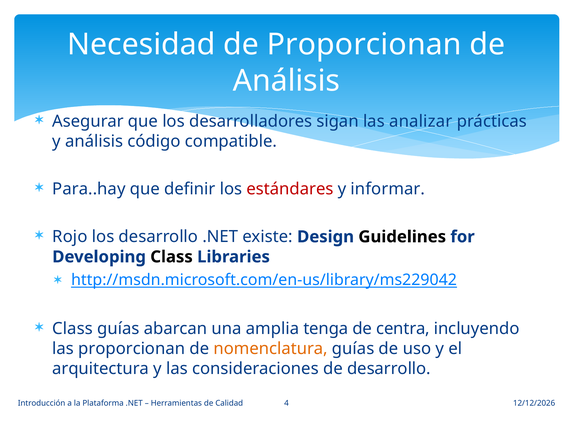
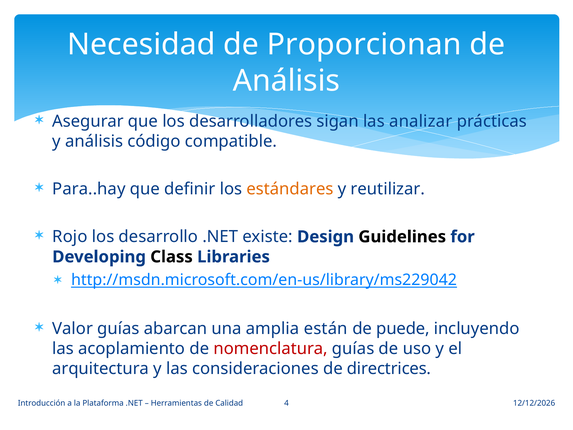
estándares colour: red -> orange
informar: informar -> reutilizar
Class at (73, 328): Class -> Valor
tenga: tenga -> están
centra: centra -> puede
las proporcionan: proporcionan -> acoplamiento
nomenclatura colour: orange -> red
de desarrollo: desarrollo -> directrices
